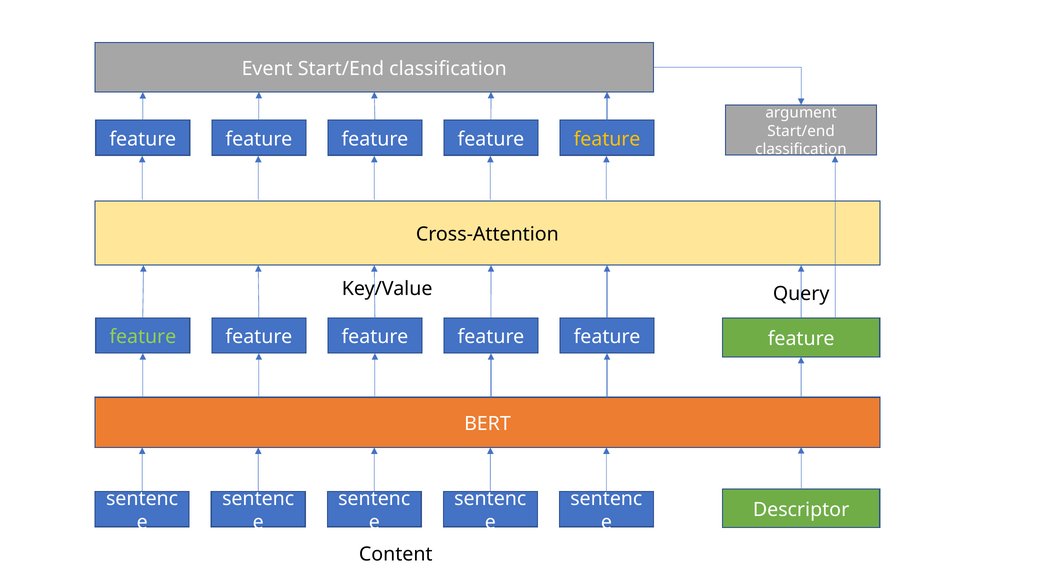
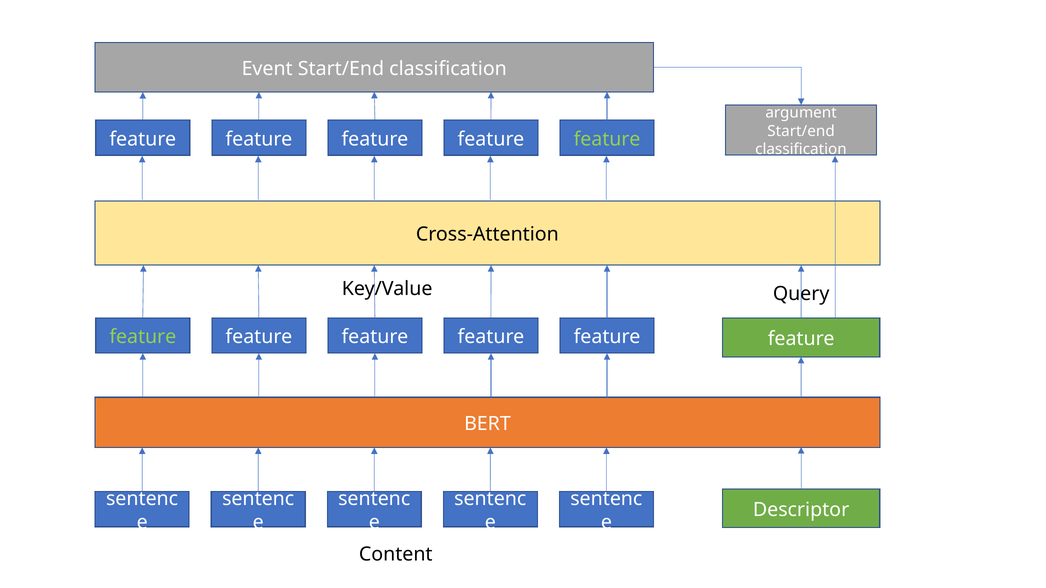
feature at (607, 139) colour: yellow -> light green
